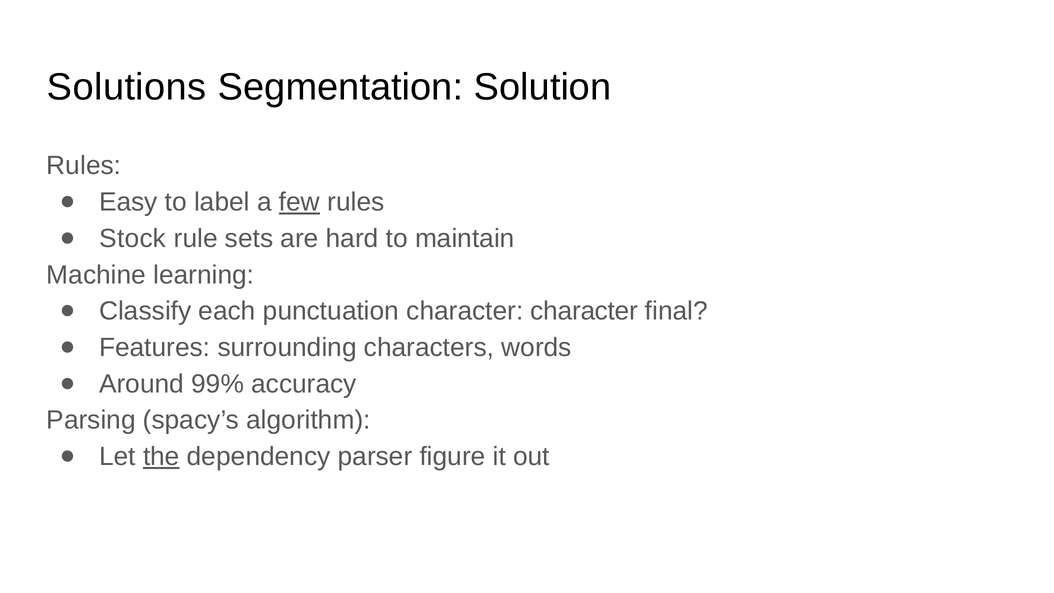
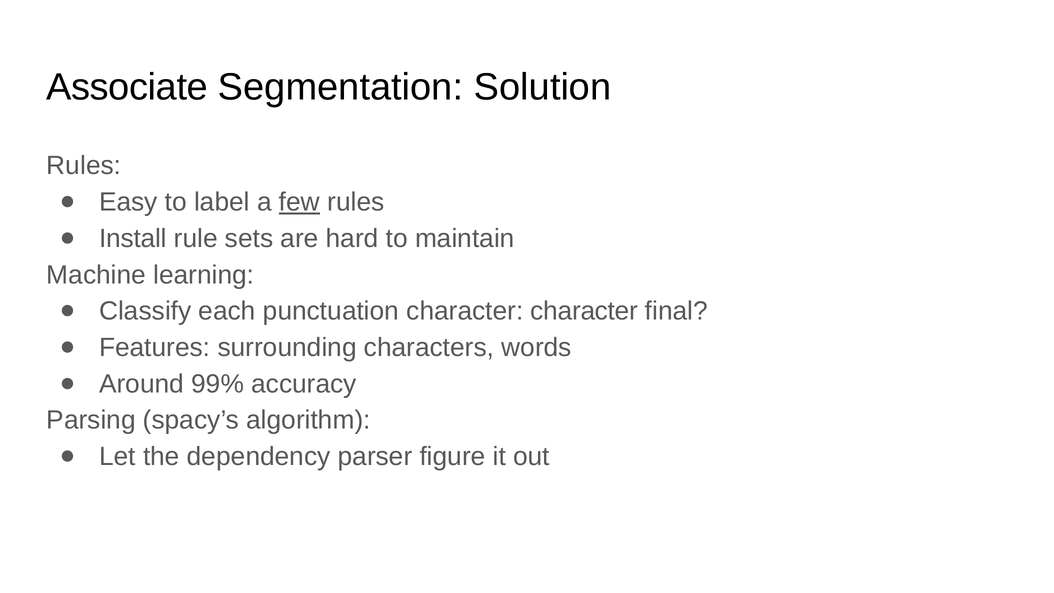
Solutions: Solutions -> Associate
Stock: Stock -> Install
the underline: present -> none
